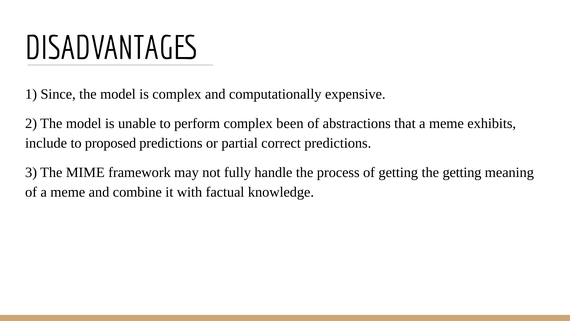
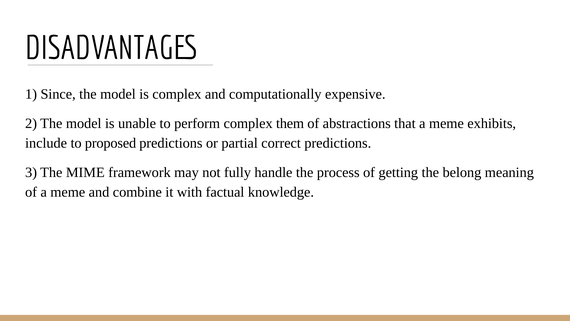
been: been -> them
the getting: getting -> belong
